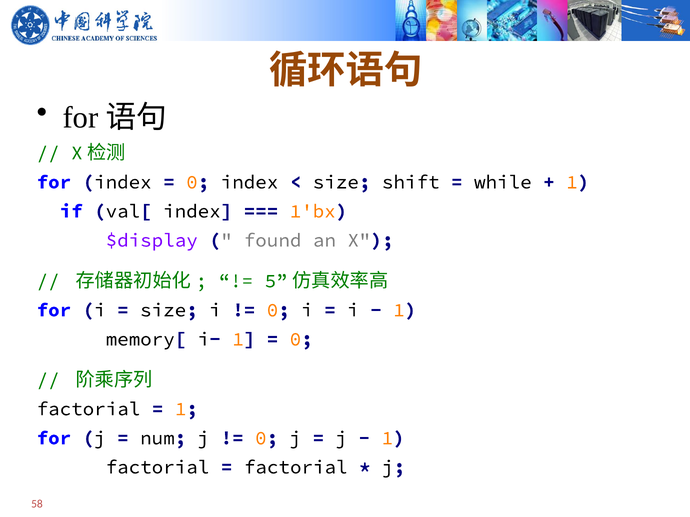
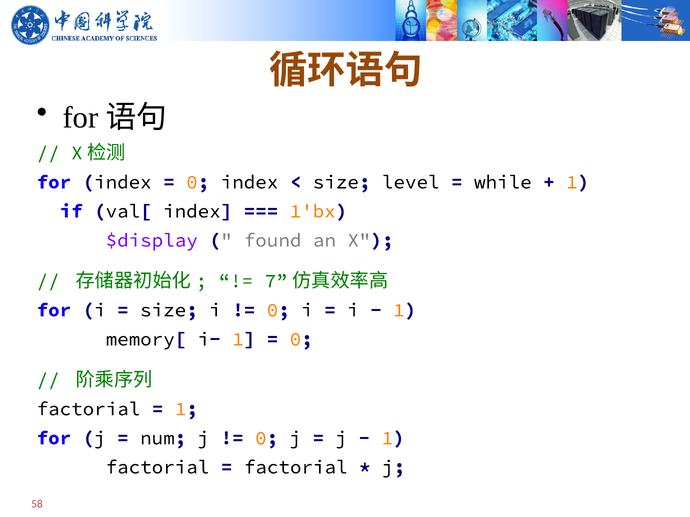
shift: shift -> level
5: 5 -> 7
